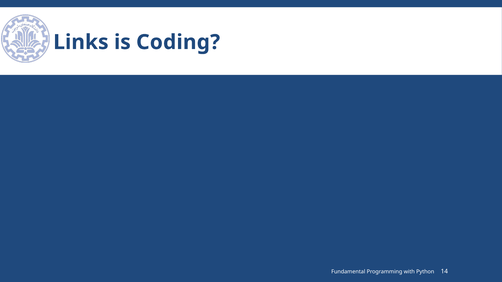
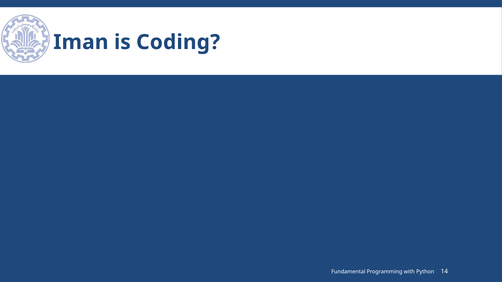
Links: Links -> Iman
